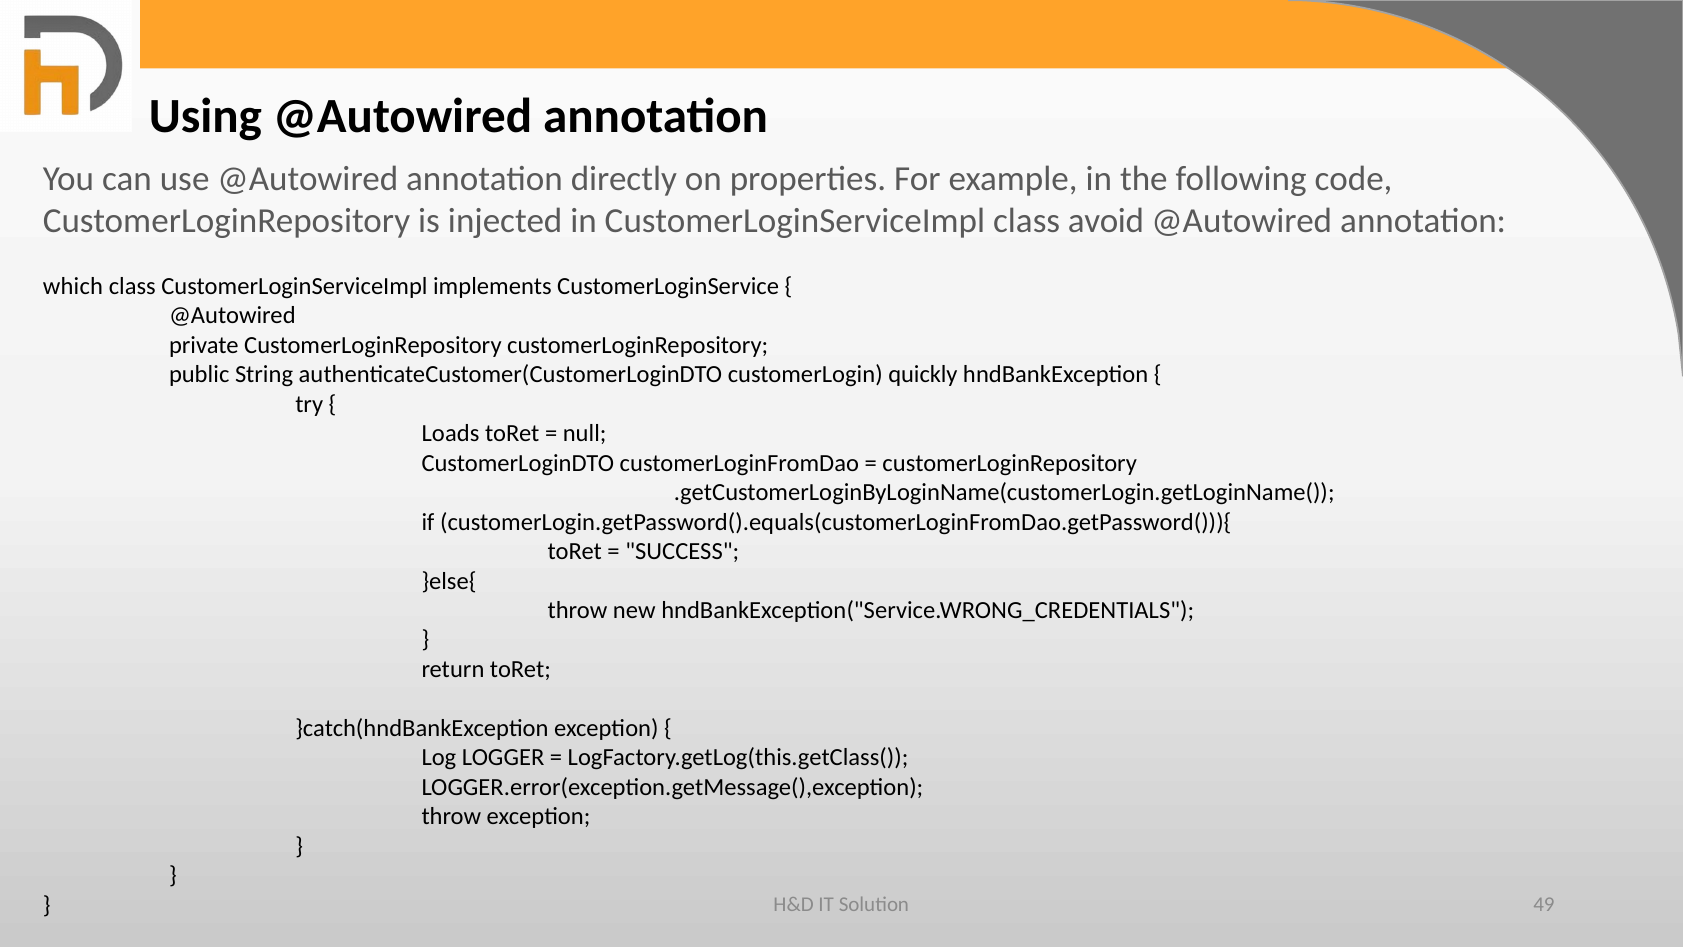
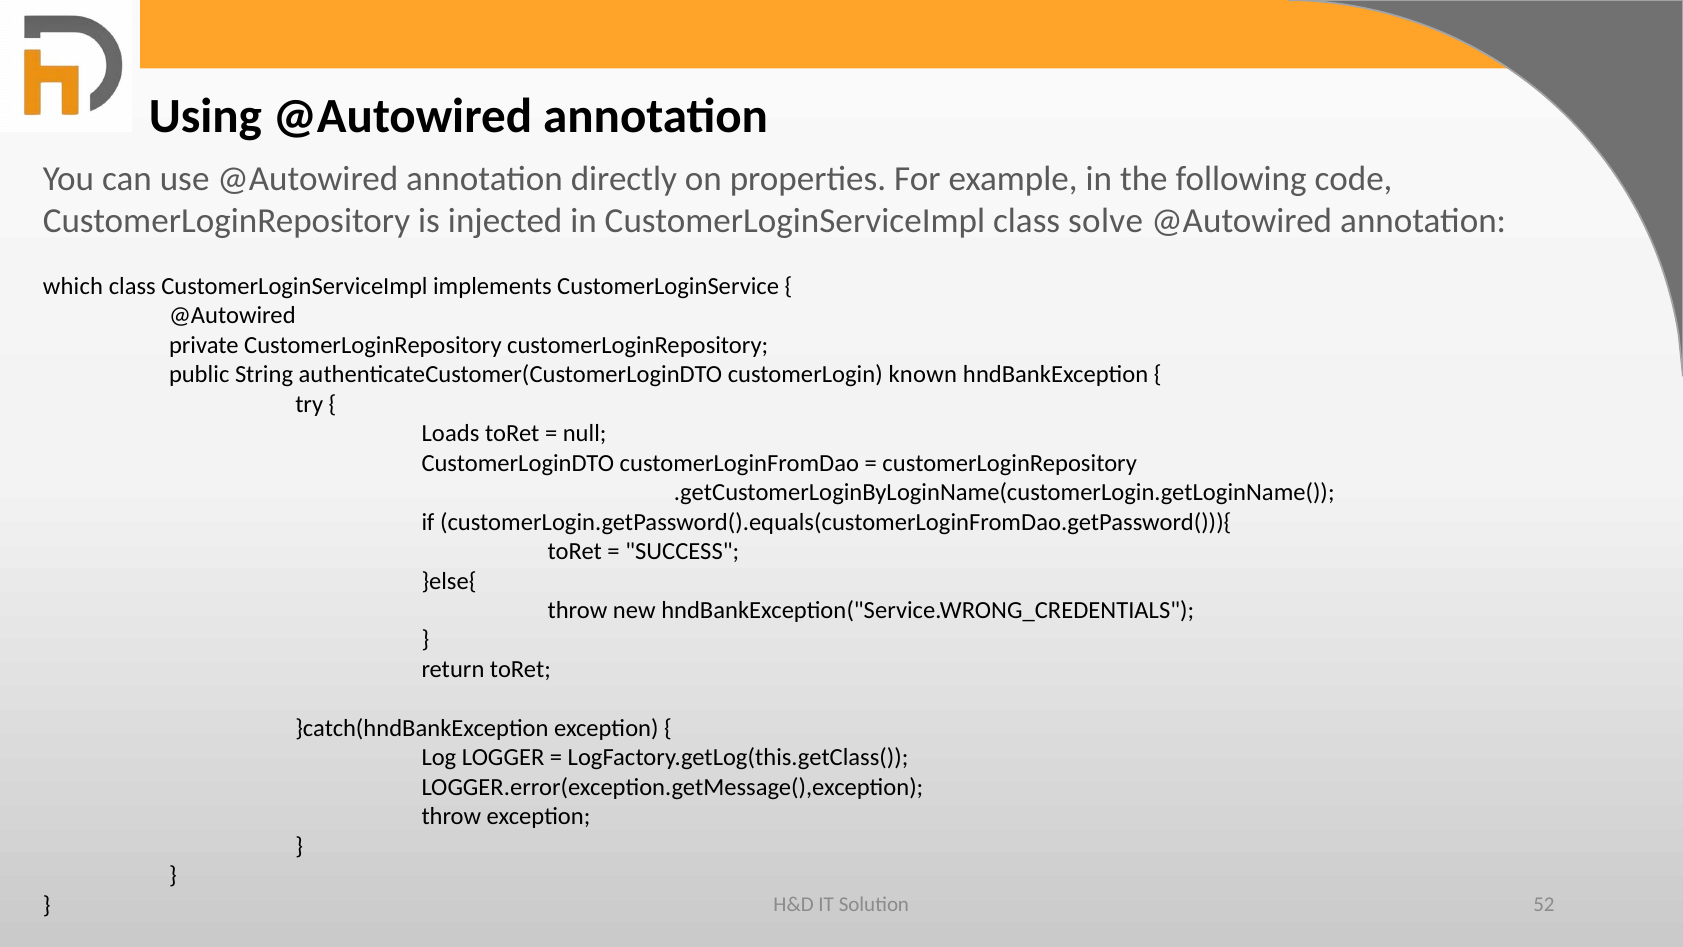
avoid: avoid -> solve
quickly: quickly -> known
49: 49 -> 52
